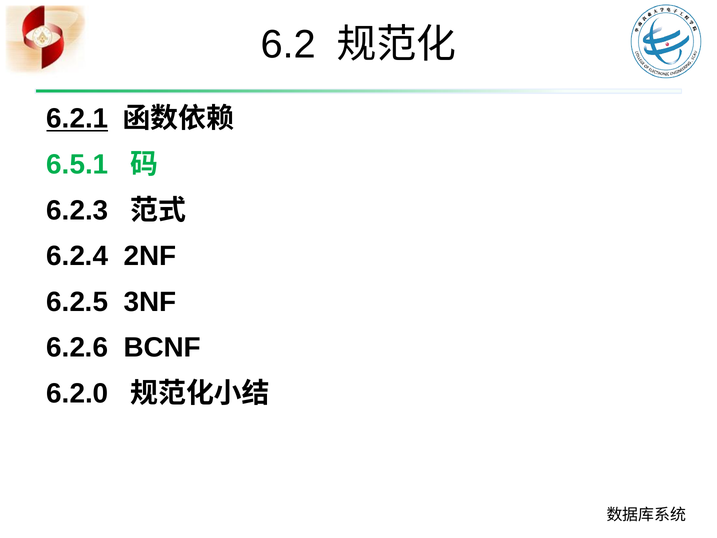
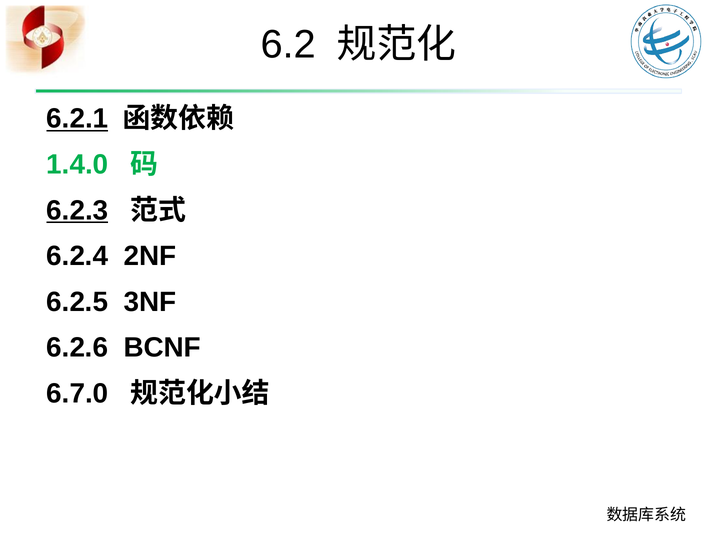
6.5.1: 6.5.1 -> 1.4.0
6.2.3 underline: none -> present
6.2.0: 6.2.0 -> 6.7.0
